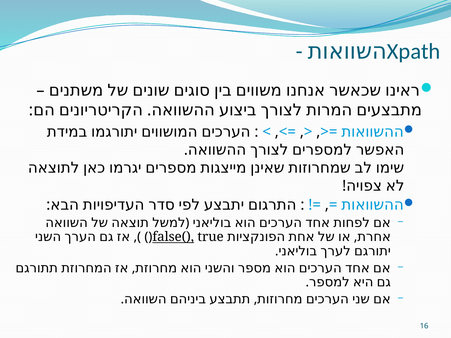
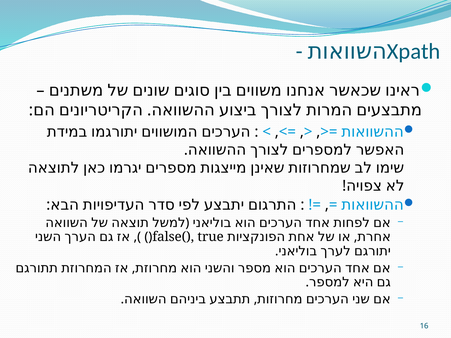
false( underline: present -> none
